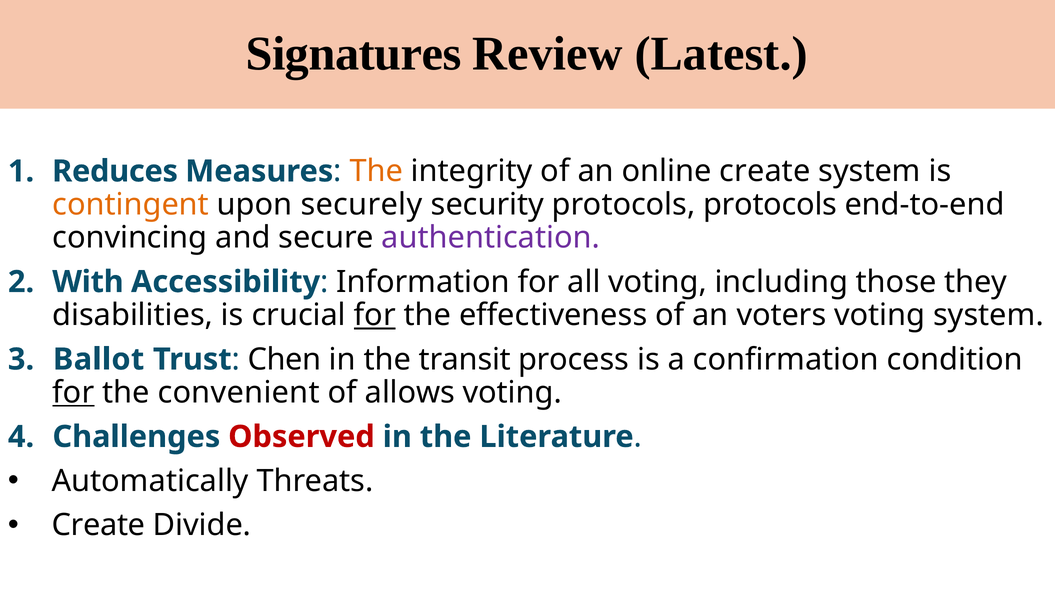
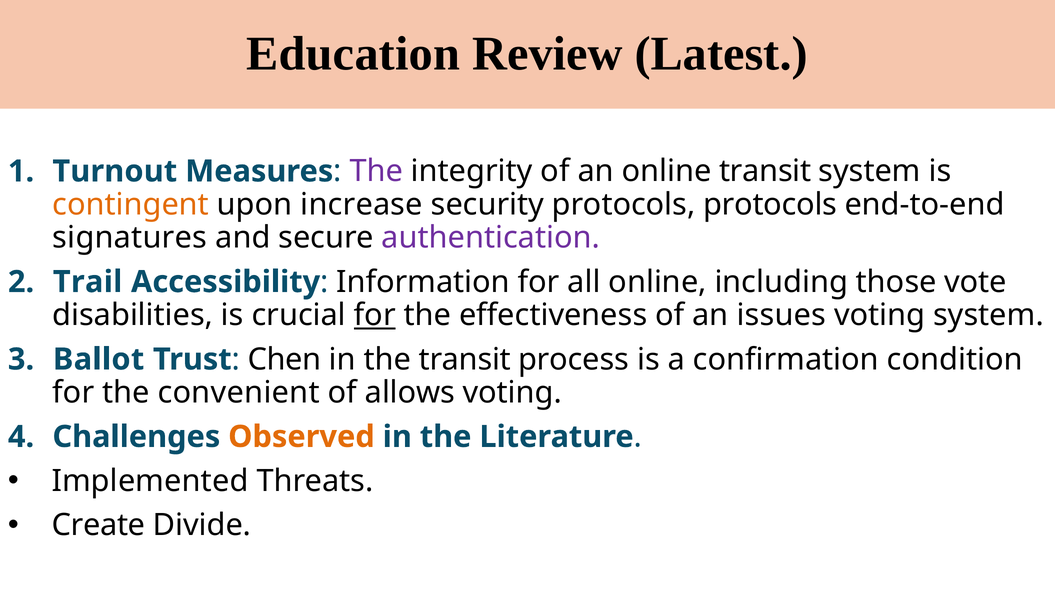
Signatures: Signatures -> Education
Reduces: Reduces -> Turnout
The at (376, 171) colour: orange -> purple
online create: create -> transit
securely: securely -> increase
convincing: convincing -> signatures
With: With -> Trail
all voting: voting -> online
they: they -> vote
voters: voters -> issues
for at (73, 392) underline: present -> none
Observed colour: red -> orange
Automatically: Automatically -> Implemented
